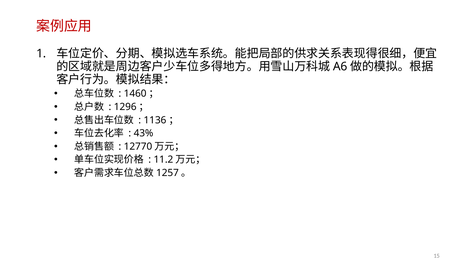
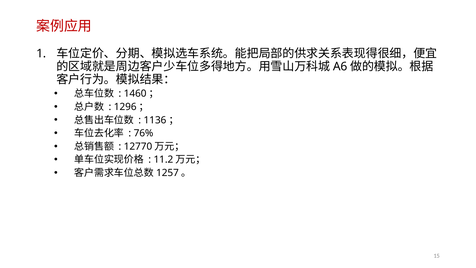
43%: 43% -> 76%
